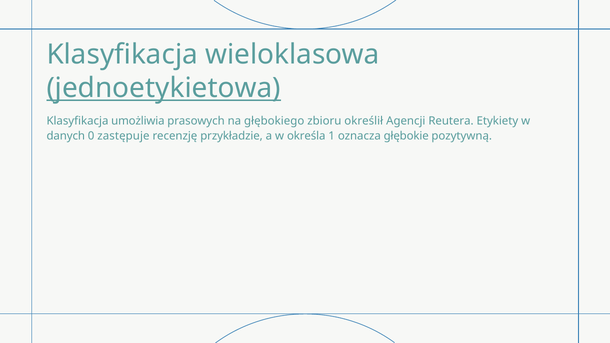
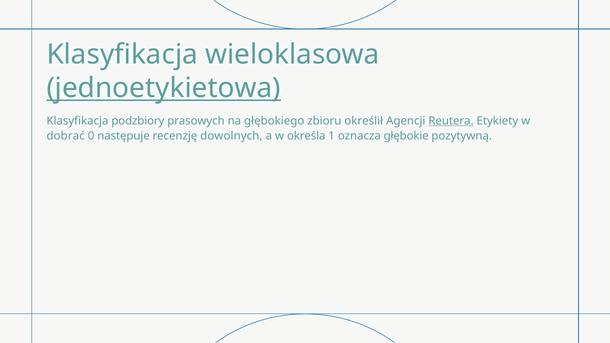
umożliwia: umożliwia -> podzbiory
Reutera underline: none -> present
danych: danych -> dobrać
zastępuje: zastępuje -> następuje
przykładzie: przykładzie -> dowolnych
